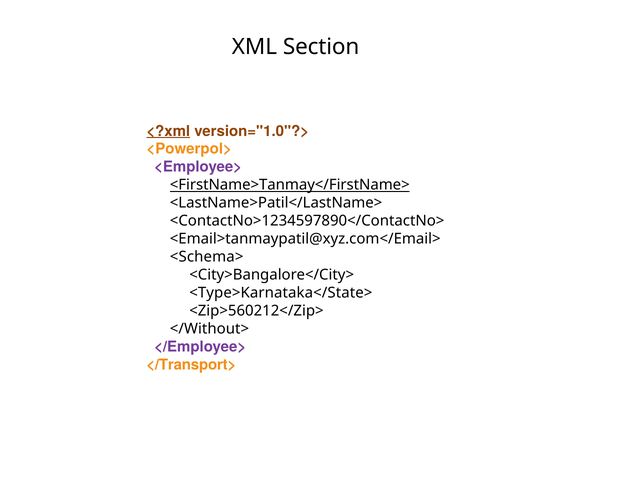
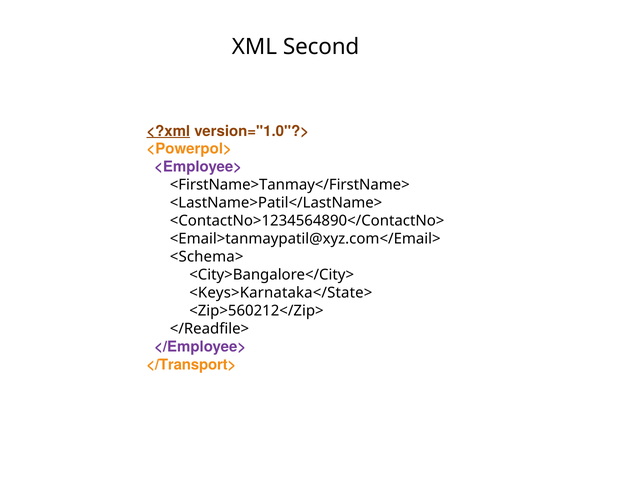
Section: Section -> Second
<FirstName>Tanmay</FirstName> underline: present -> none
<ContactNo>1234597890</ContactNo>: <ContactNo>1234597890</ContactNo> -> <ContactNo>1234564890</ContactNo>
<Type>Karnataka</State>: <Type>Karnataka</State> -> <Keys>Karnataka</State>
</Without>: </Without> -> </Readfile>
